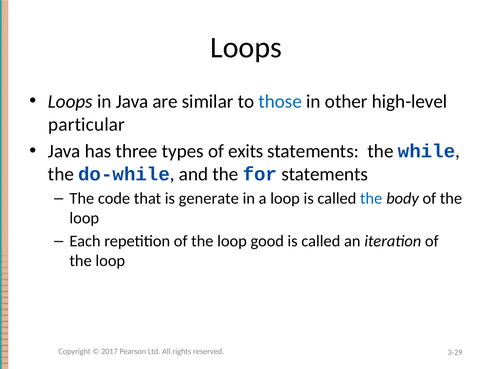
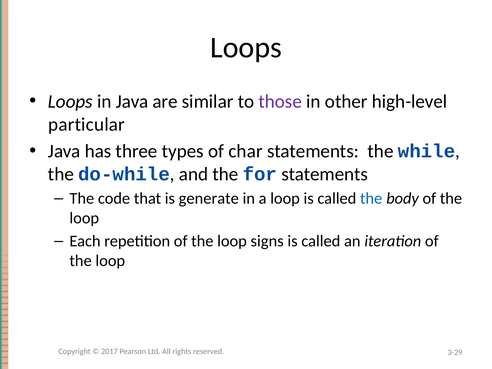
those colour: blue -> purple
exits: exits -> char
good: good -> signs
